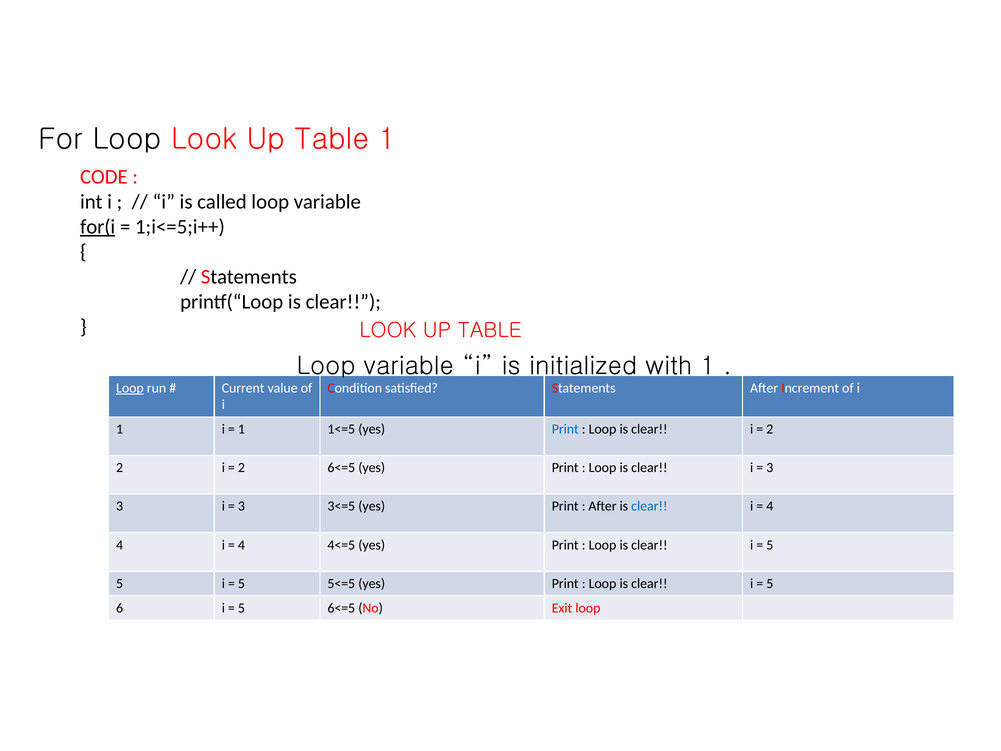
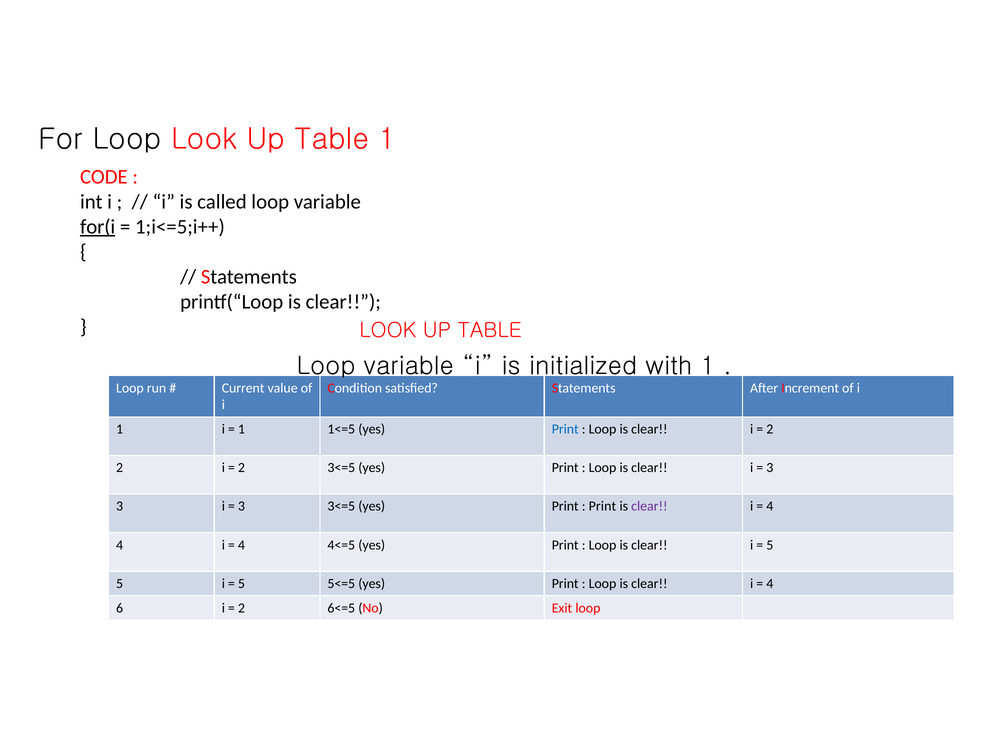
Loop at (130, 388) underline: present -> none
2 6<=5: 6<=5 -> 3<=5
After at (603, 506): After -> Print
clear at (649, 506) colour: blue -> purple
5 at (770, 583): 5 -> 4
5 at (241, 608): 5 -> 2
